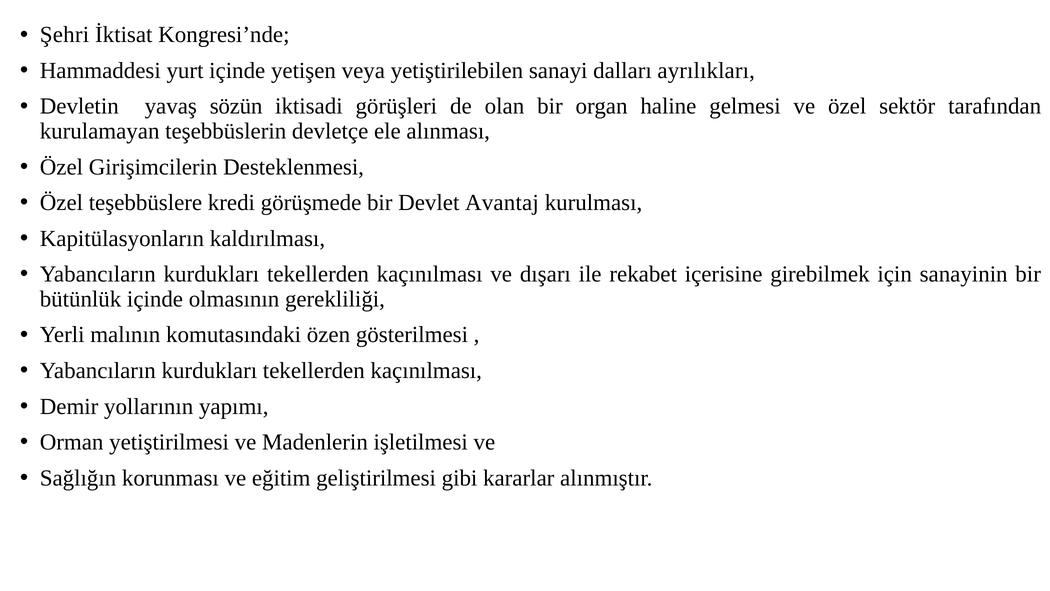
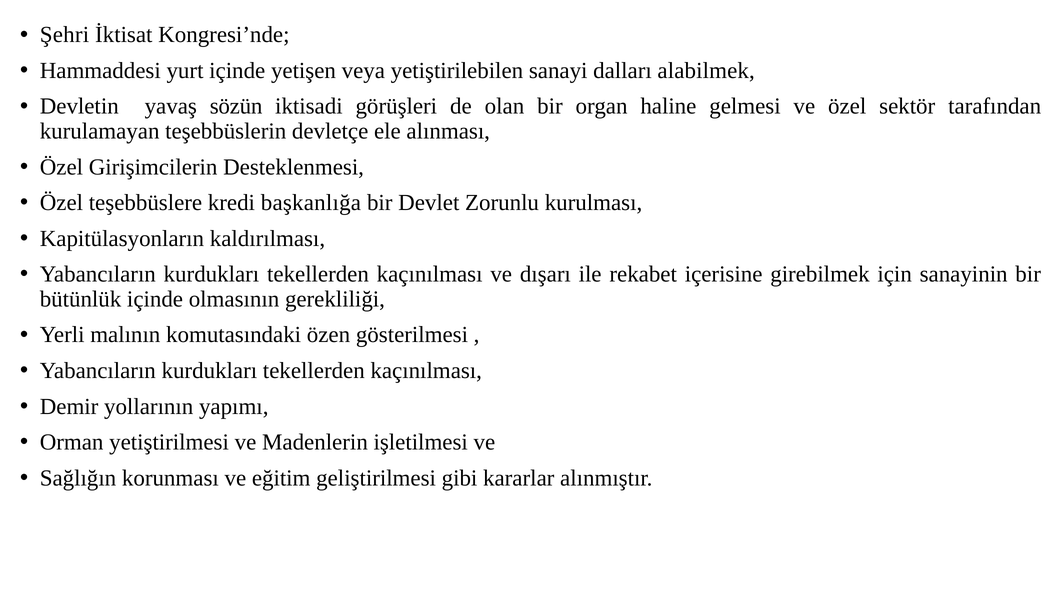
ayrılıkları: ayrılıkları -> alabilmek
görüşmede: görüşmede -> başkanlığa
Avantaj: Avantaj -> Zorunlu
